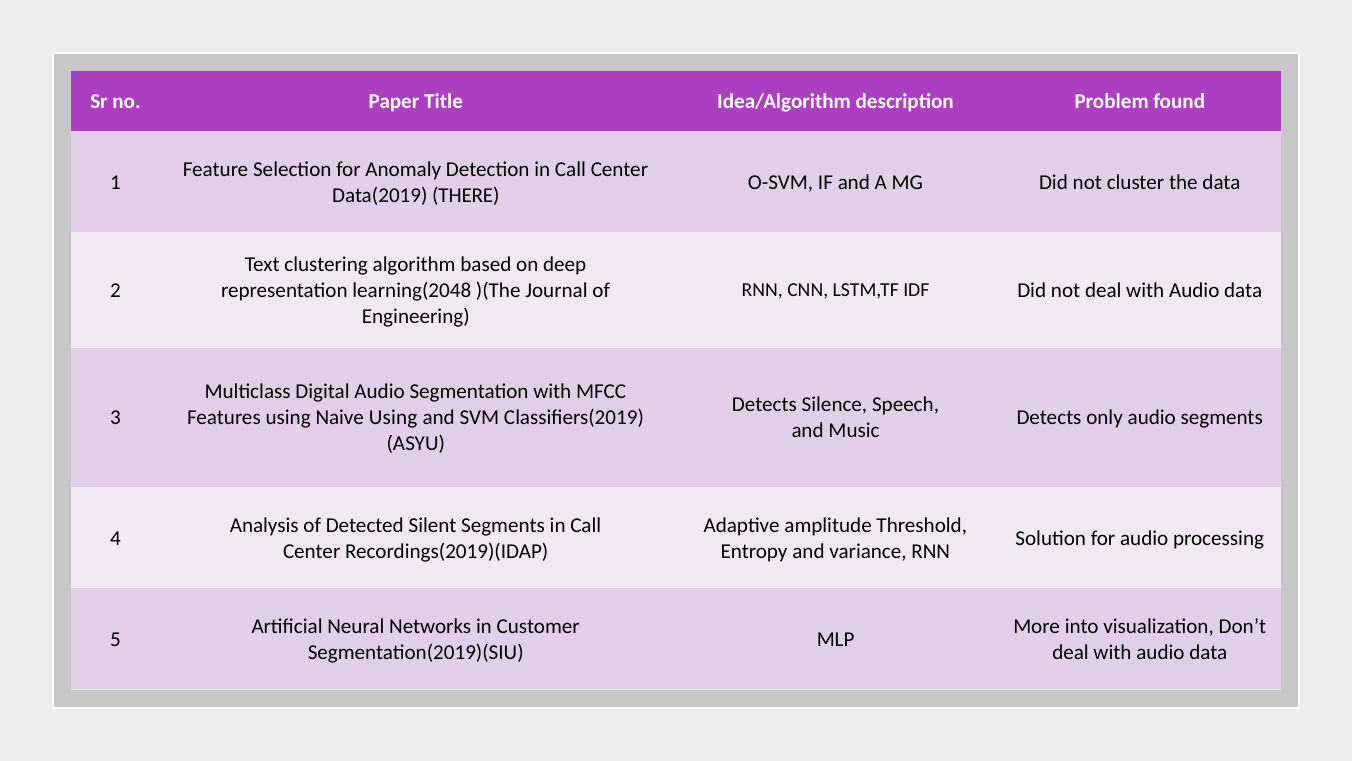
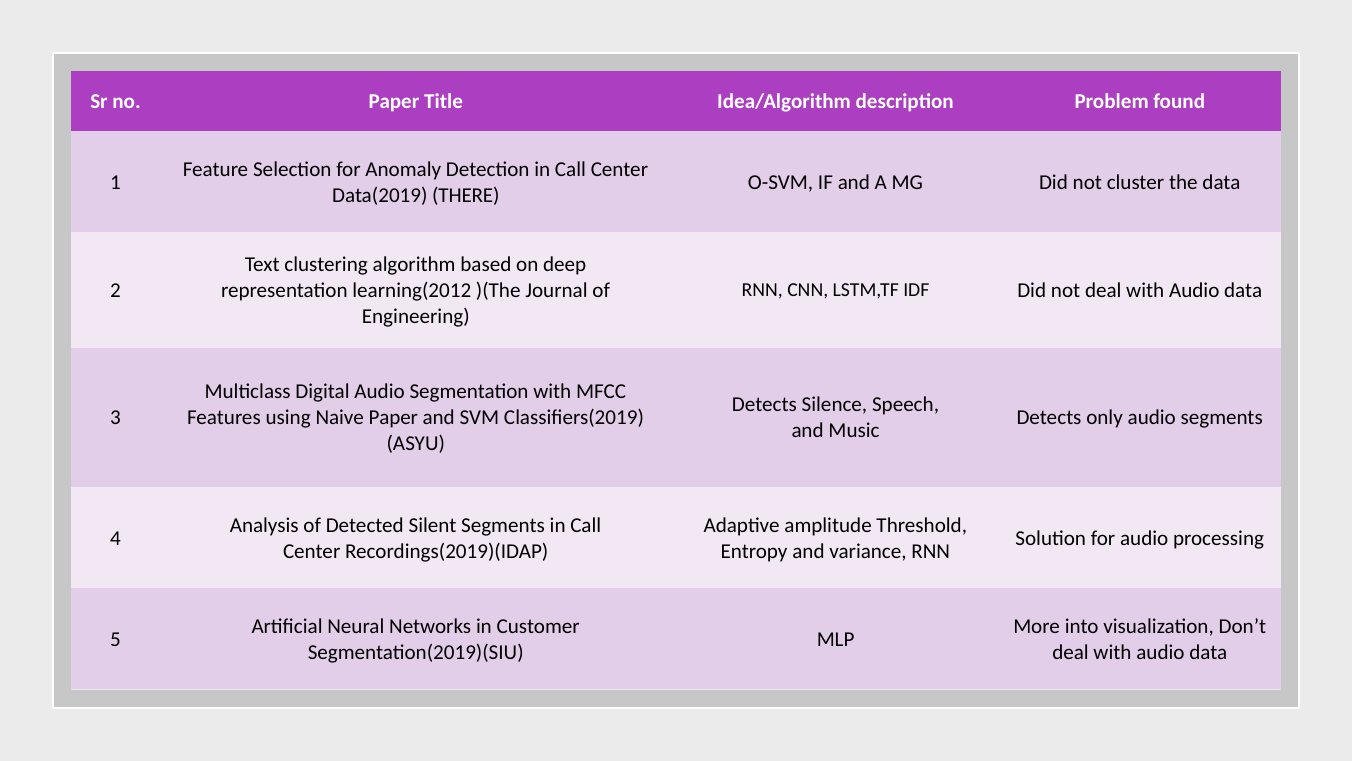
learning(2048: learning(2048 -> learning(2012
Naive Using: Using -> Paper
